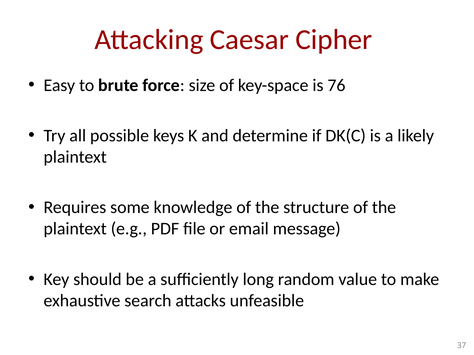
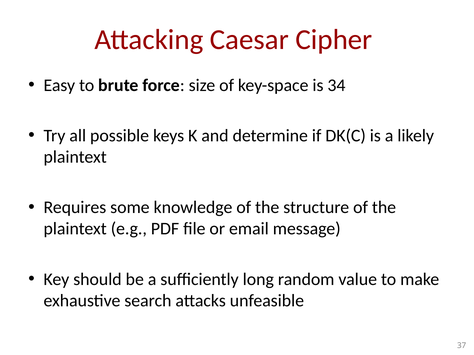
76: 76 -> 34
